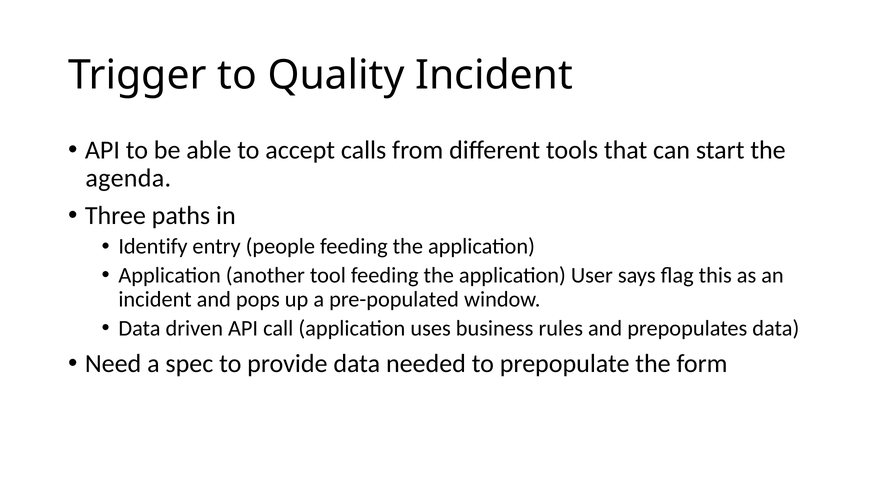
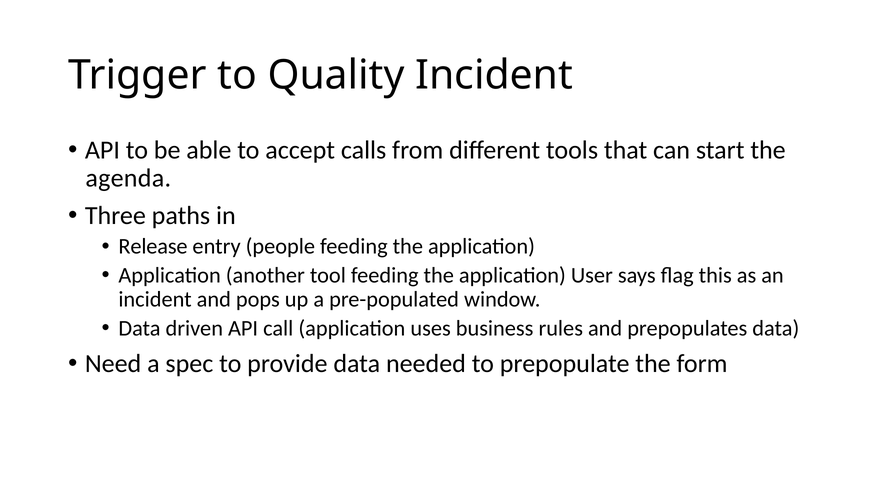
Identify: Identify -> Release
